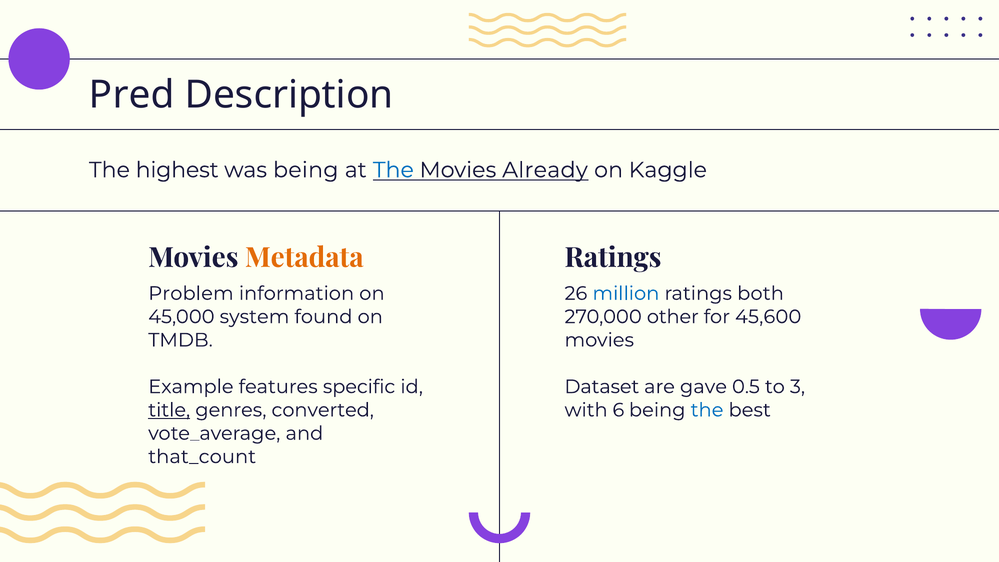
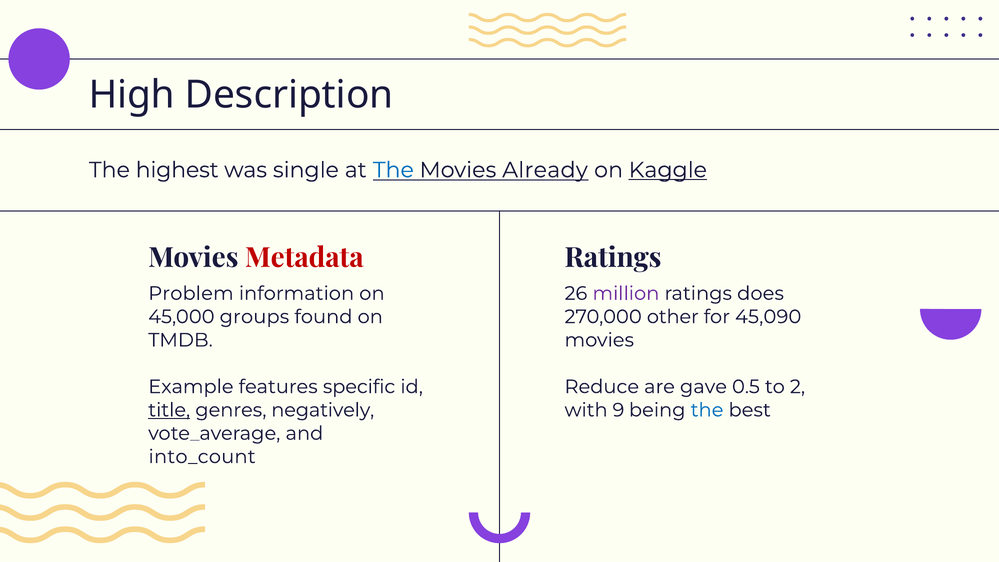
Pred: Pred -> High
was being: being -> single
Kaggle underline: none -> present
Metadata colour: orange -> red
million colour: blue -> purple
both: both -> does
system: system -> groups
45,600: 45,600 -> 45,090
Dataset: Dataset -> Reduce
3: 3 -> 2
converted: converted -> negatively
6: 6 -> 9
that_count: that_count -> into_count
